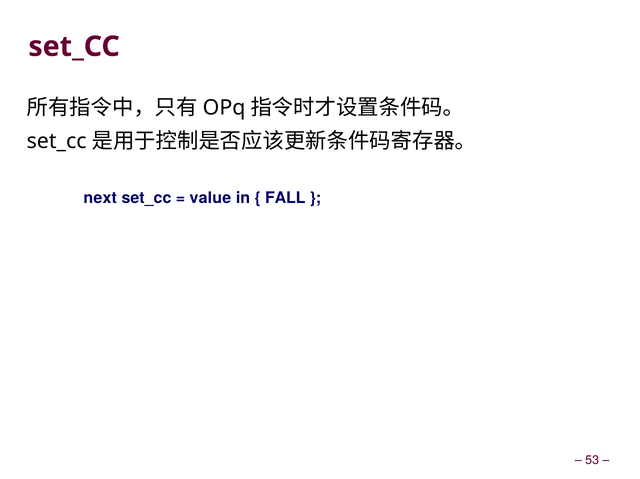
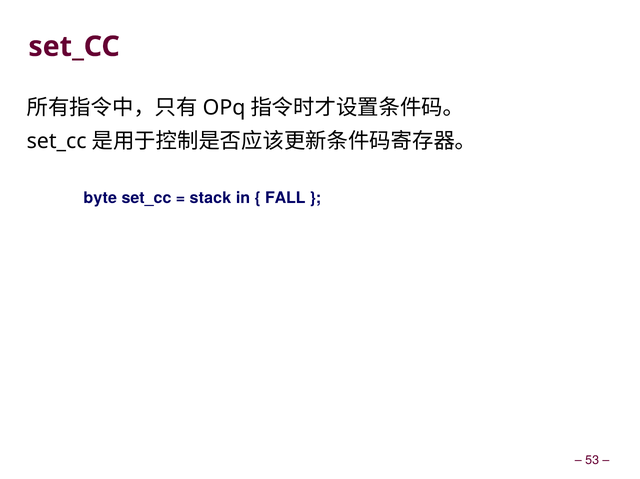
next: next -> byte
value: value -> stack
